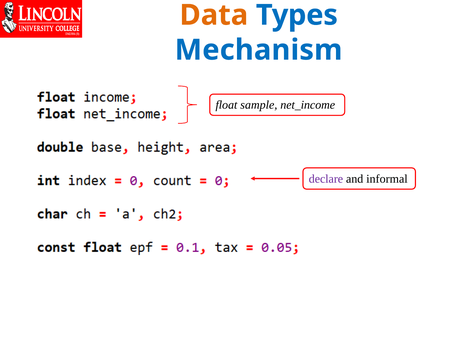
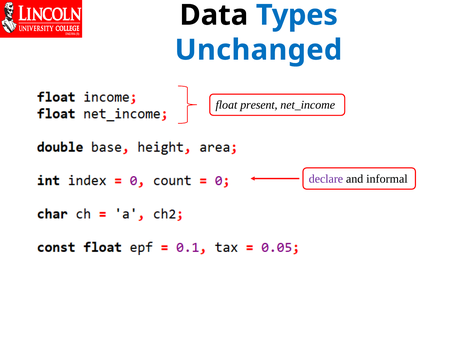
Data colour: orange -> black
Mechanism: Mechanism -> Unchanged
sample: sample -> present
